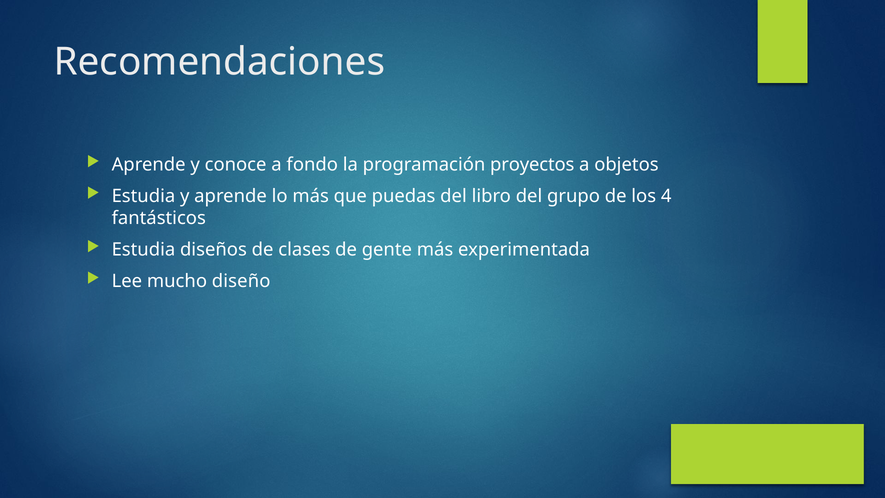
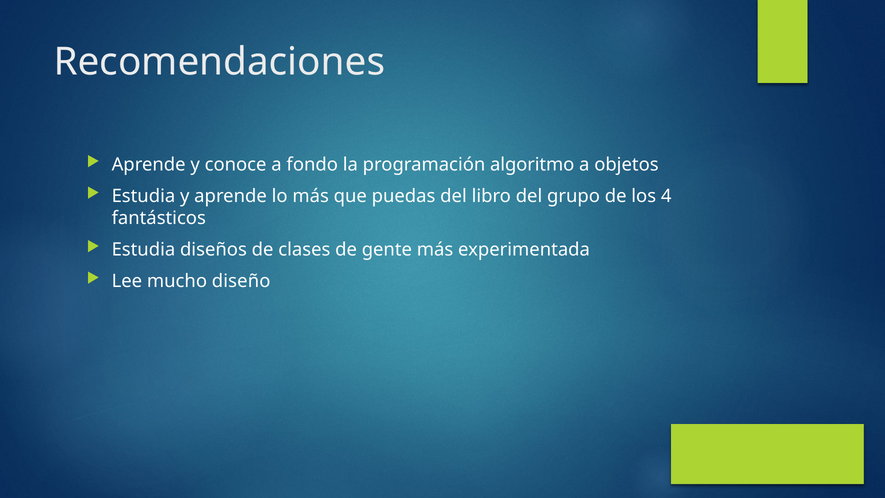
proyectos: proyectos -> algoritmo
